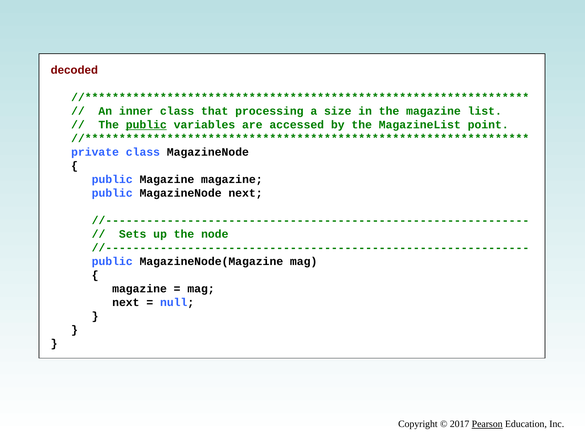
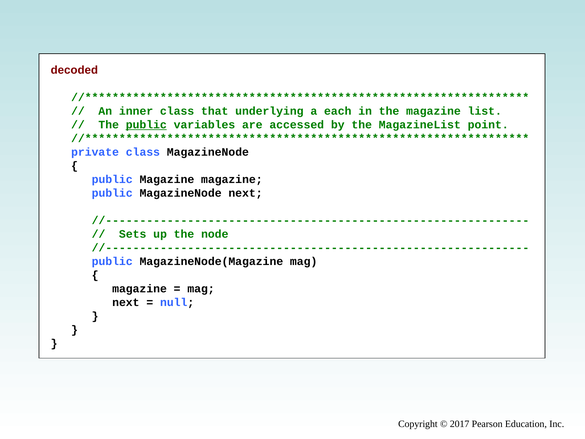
processing: processing -> underlying
size: size -> each
Pearson underline: present -> none
